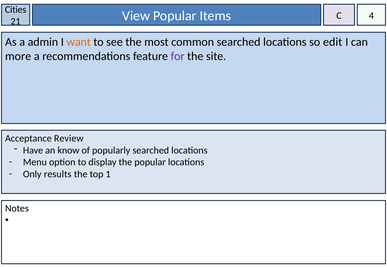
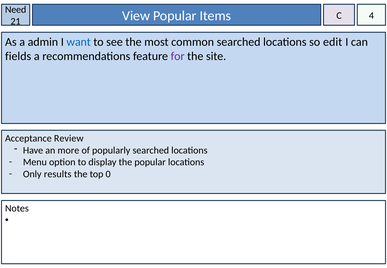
Cities: Cities -> Need
want colour: orange -> blue
more: more -> fields
know: know -> more
1: 1 -> 0
